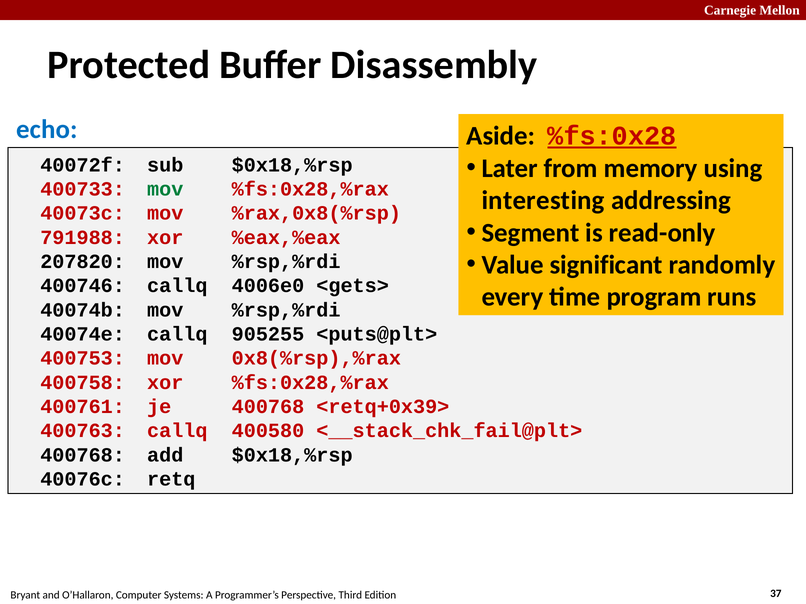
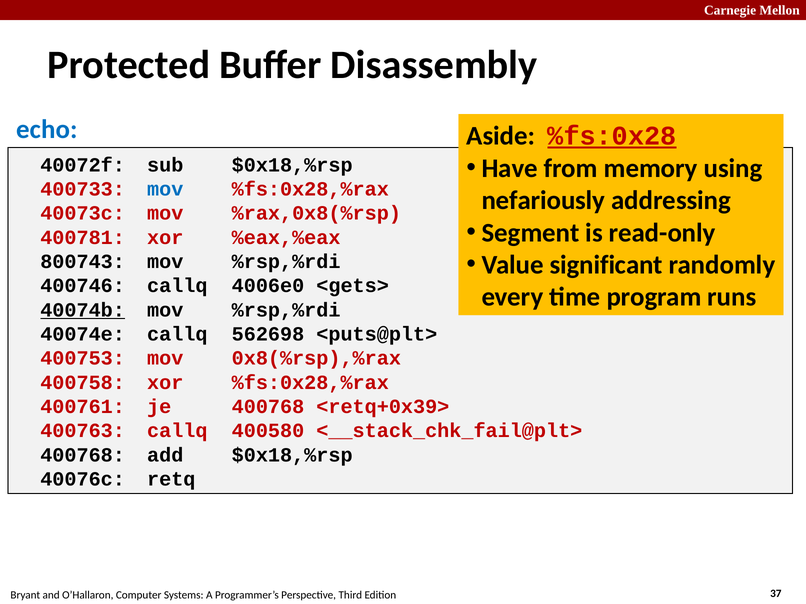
Later: Later -> Have
mov at (165, 189) colour: green -> blue
interesting: interesting -> nefariously
791988: 791988 -> 400781
207820: 207820 -> 800743
40074b underline: none -> present
905255: 905255 -> 562698
